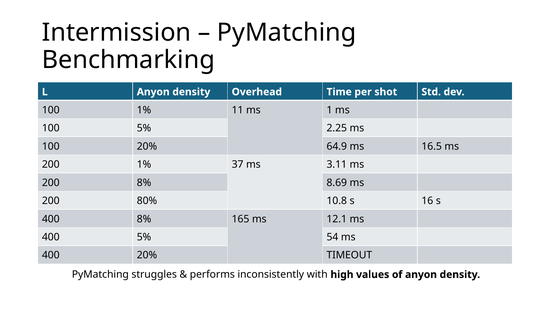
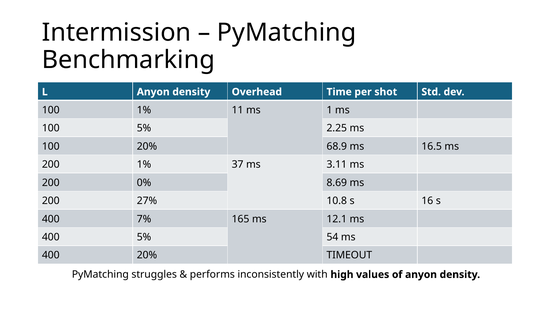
64.9: 64.9 -> 68.9
200 8%: 8% -> 0%
80%: 80% -> 27%
400 8%: 8% -> 7%
